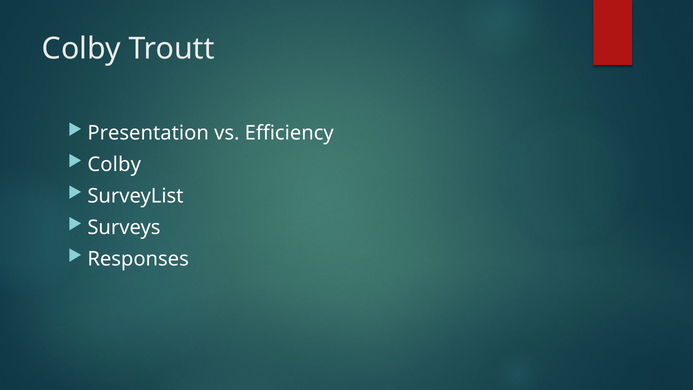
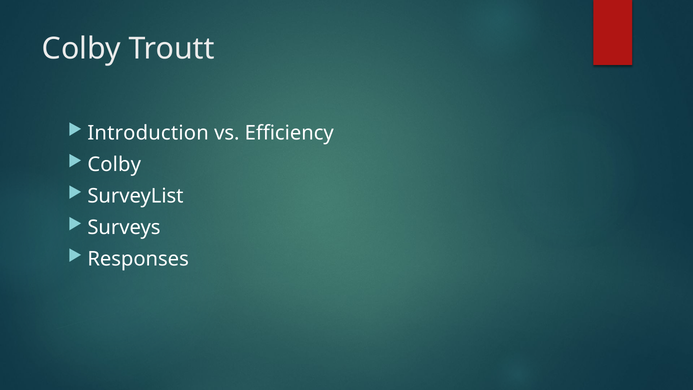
Presentation: Presentation -> Introduction
